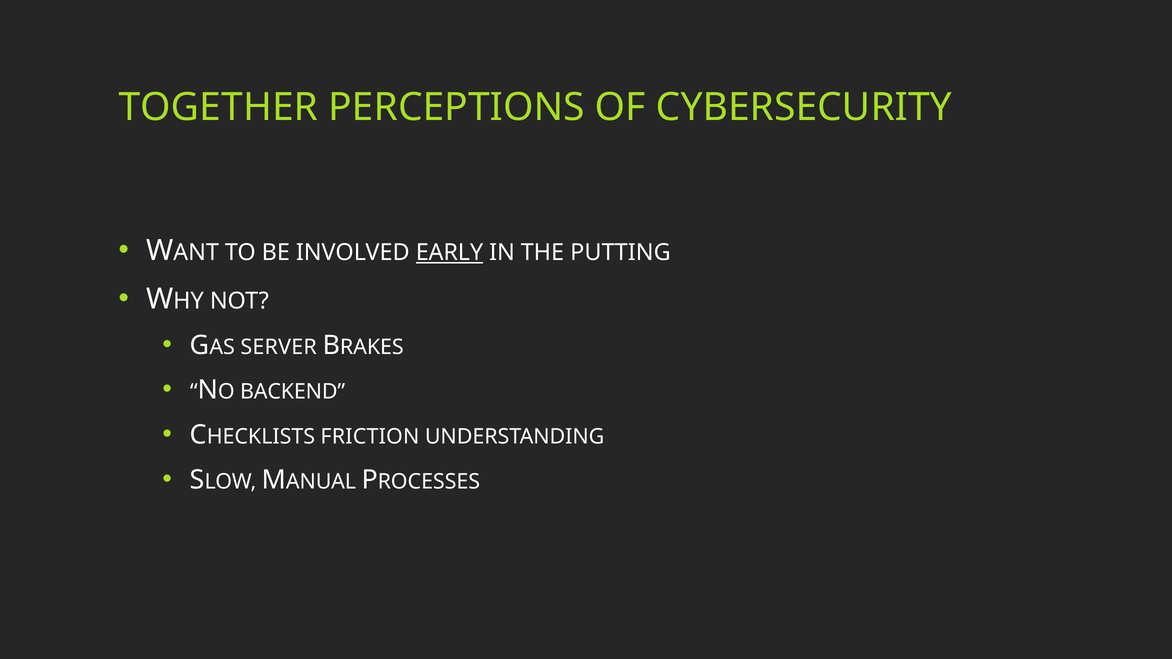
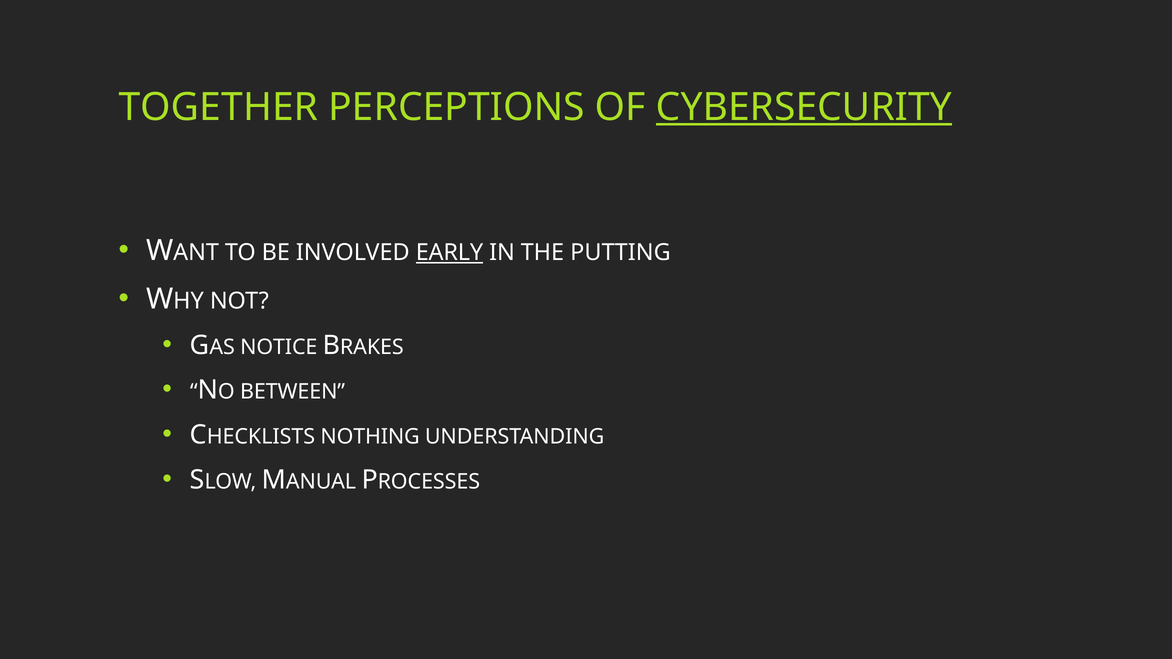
CYBERSECURITY underline: none -> present
SERVER: SERVER -> NOTICE
BACKEND: BACKEND -> BETWEEN
FRICTION: FRICTION -> NOTHING
